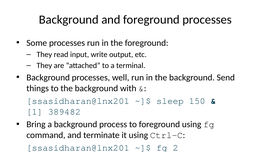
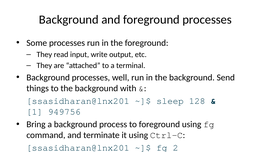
150: 150 -> 128
389482: 389482 -> 949756
